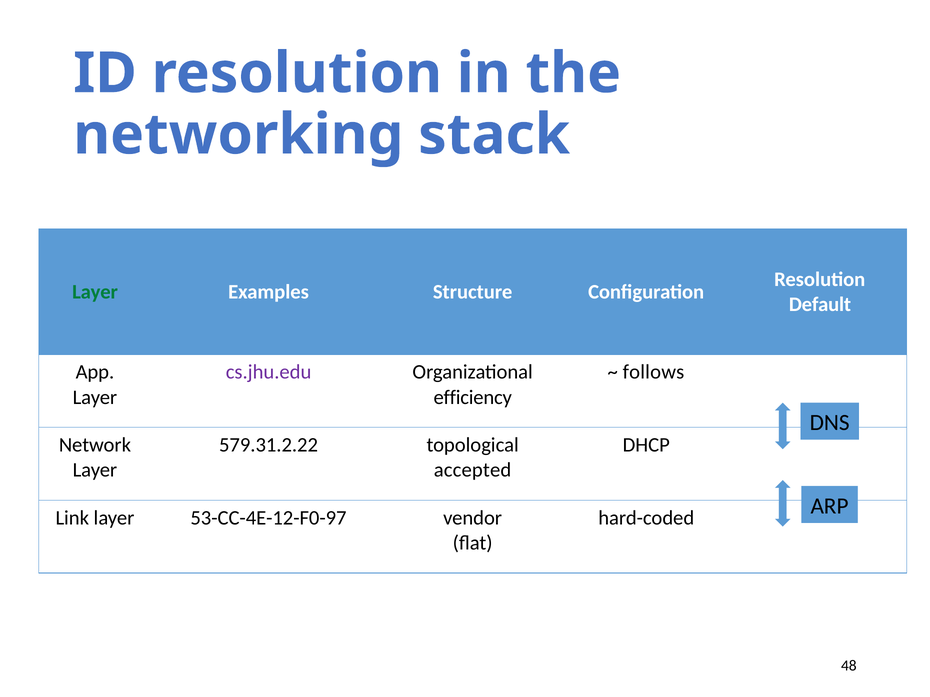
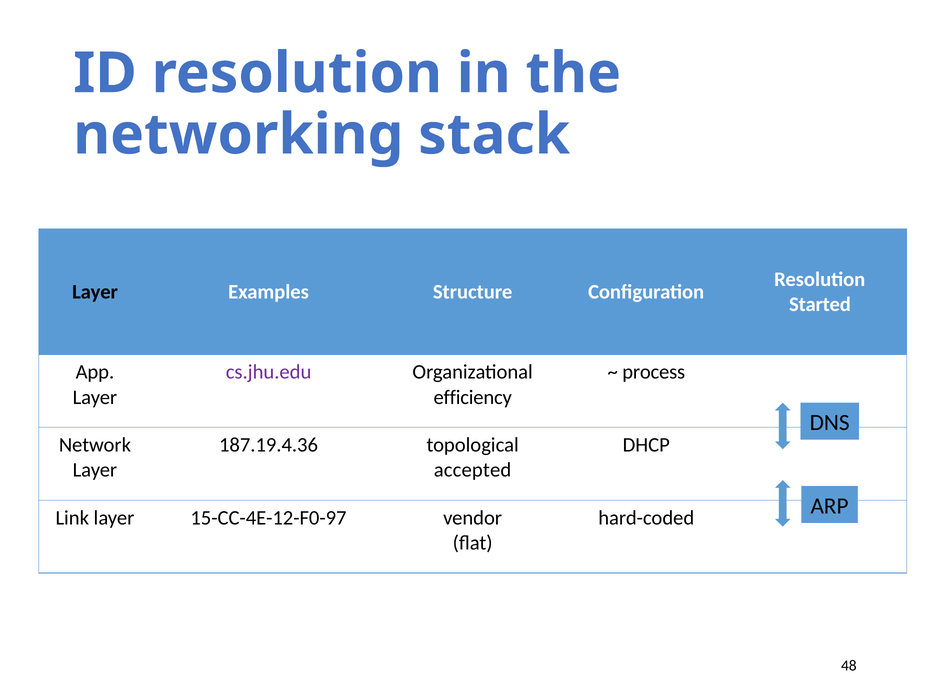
Layer at (95, 292) colour: green -> black
Default: Default -> Started
follows: follows -> process
579.31.2.22: 579.31.2.22 -> 187.19.4.36
53-CC-4E-12-F0-97: 53-CC-4E-12-F0-97 -> 15-CC-4E-12-F0-97
